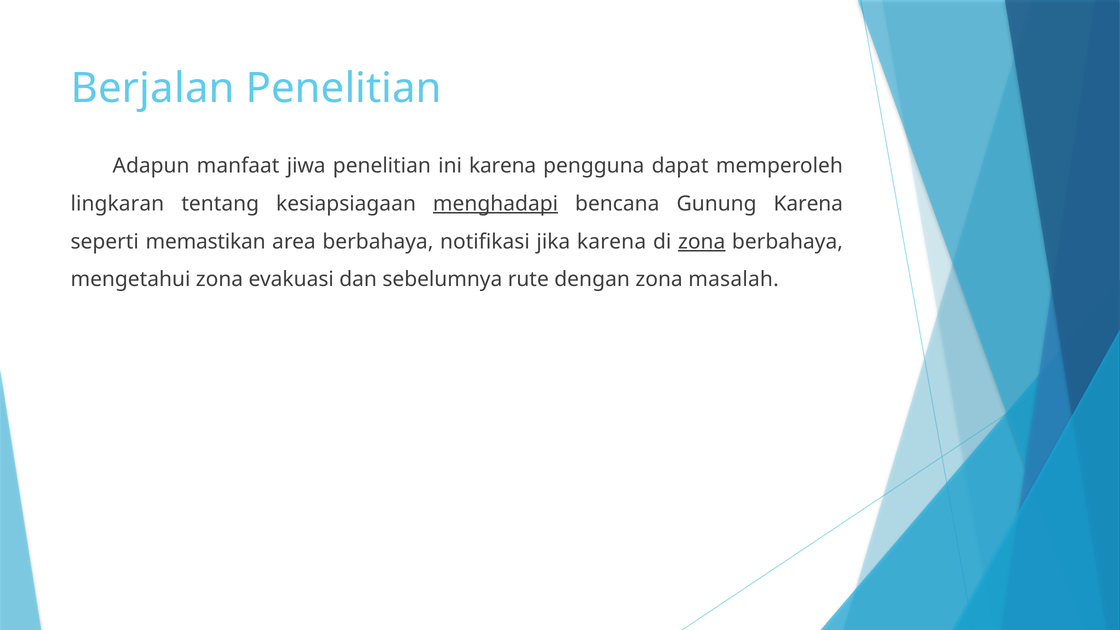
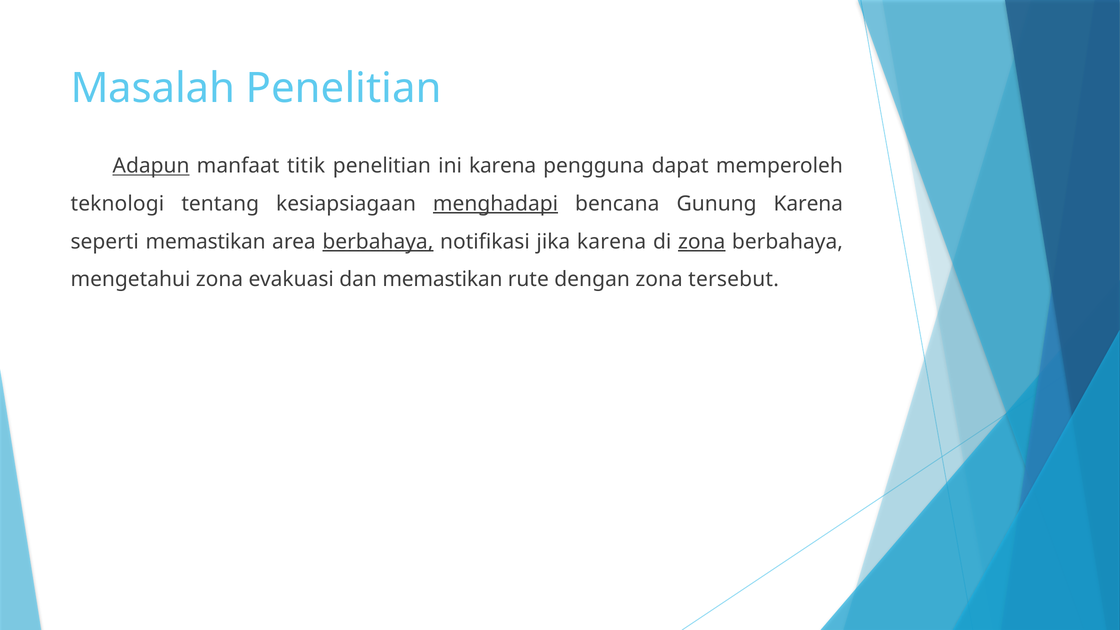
Berjalan: Berjalan -> Masalah
Adapun underline: none -> present
jiwa: jiwa -> titik
lingkaran: lingkaran -> teknologi
berbahaya at (378, 242) underline: none -> present
dan sebelumnya: sebelumnya -> memastikan
masalah: masalah -> tersebut
